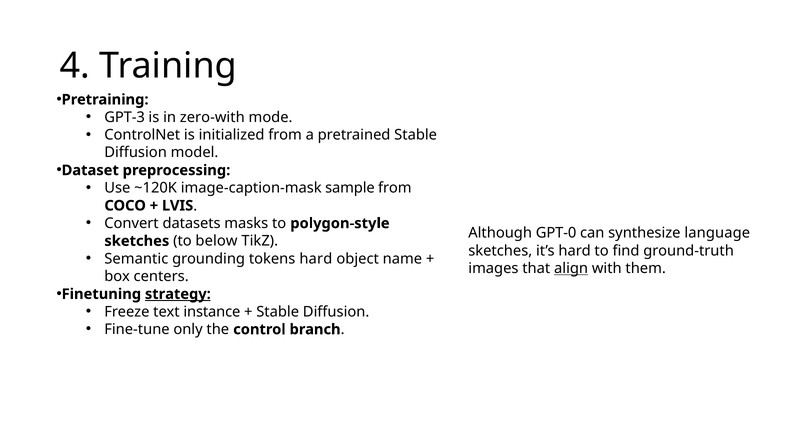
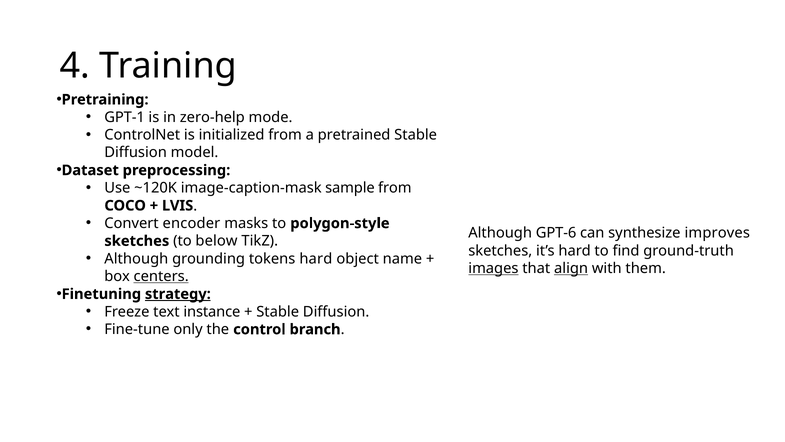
GPT-3: GPT-3 -> GPT-1
zero-with: zero-with -> zero-help
datasets: datasets -> encoder
GPT-0: GPT-0 -> GPT-6
language: language -> improves
Semantic at (136, 258): Semantic -> Although
images underline: none -> present
centers underline: none -> present
